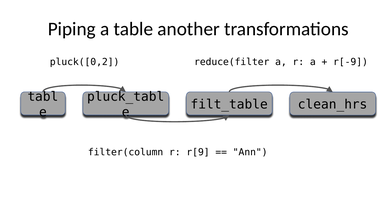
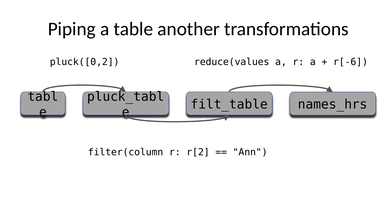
reduce(filter: reduce(filter -> reduce(values
r[-9: r[-9 -> r[-6
clean_hrs: clean_hrs -> names_hrs
r[9: r[9 -> r[2
